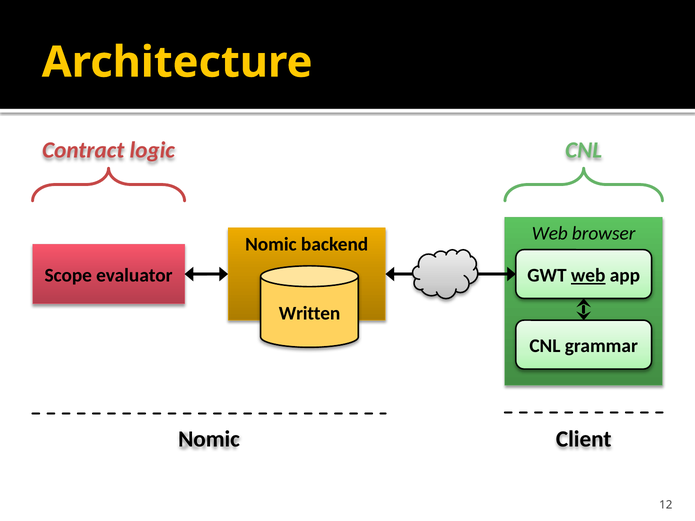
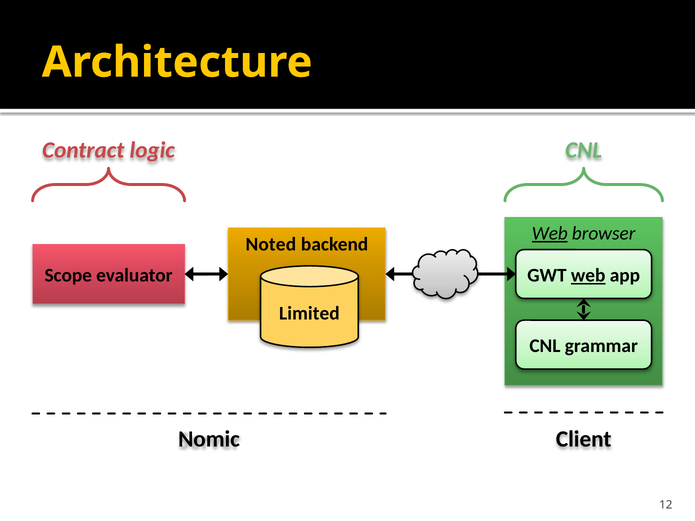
Web at (550, 234) underline: none -> present
Nomic at (271, 244): Nomic -> Noted
Written: Written -> Limited
